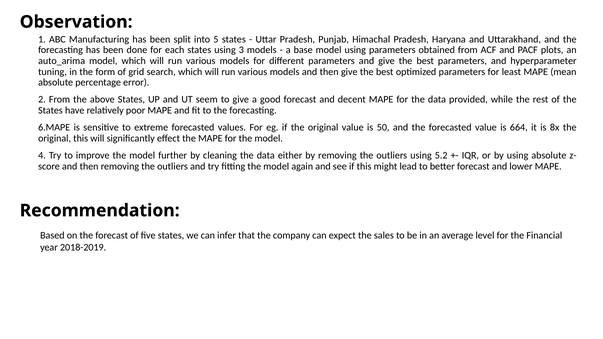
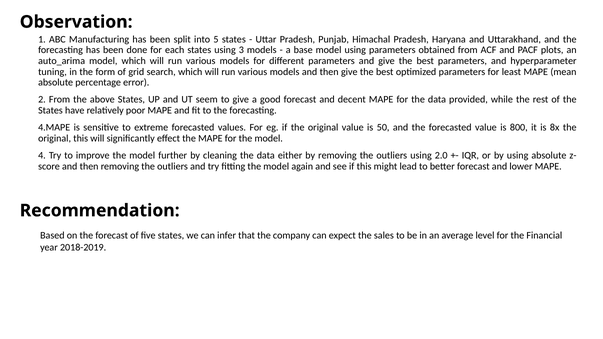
6.MAPE: 6.MAPE -> 4.MAPE
664: 664 -> 800
5.2: 5.2 -> 2.0
